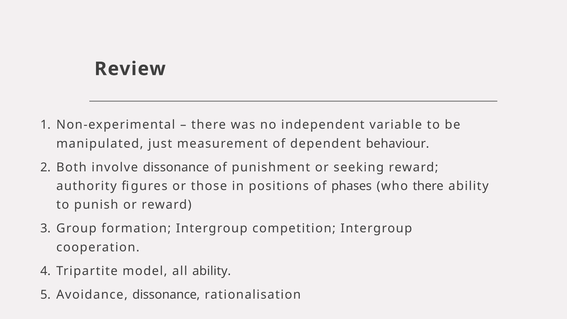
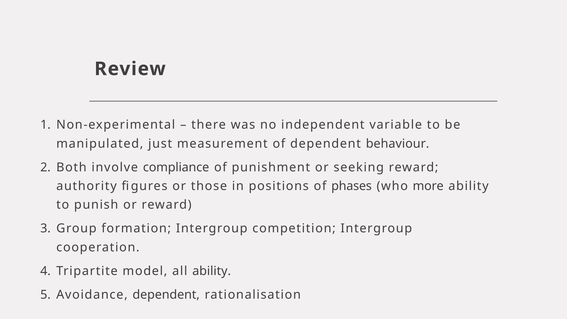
involve dissonance: dissonance -> compliance
who there: there -> more
Avoidance dissonance: dissonance -> dependent
